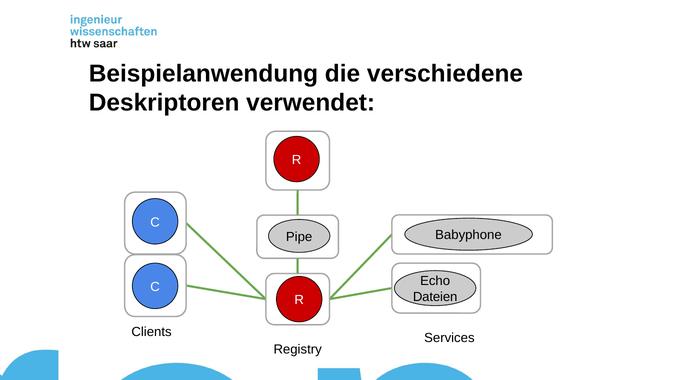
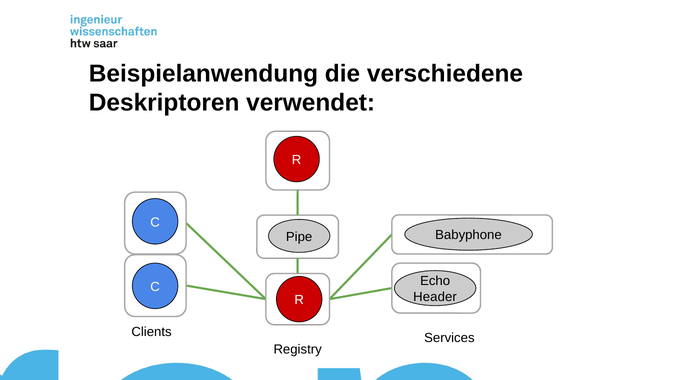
Dateien: Dateien -> Header
